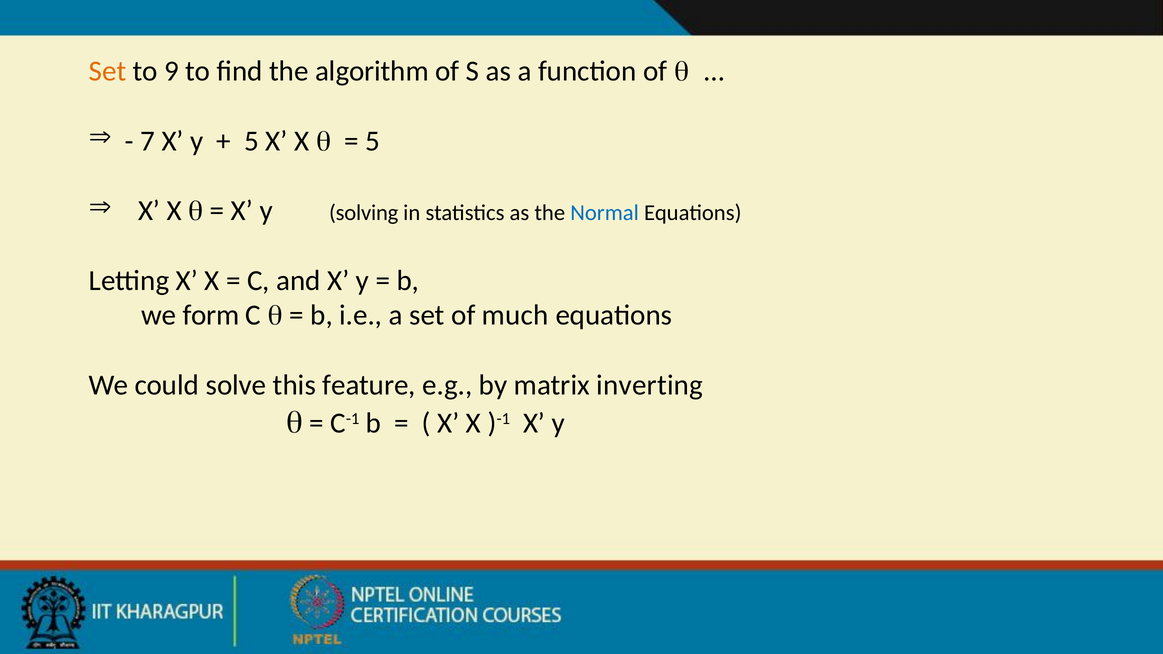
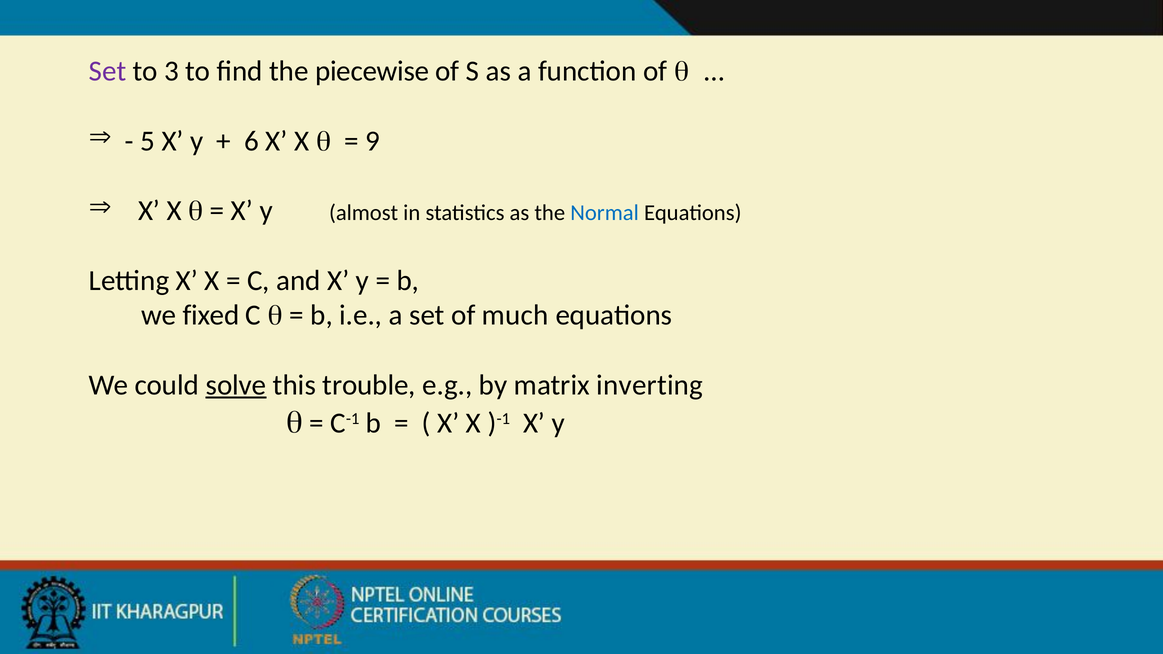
Set at (108, 71) colour: orange -> purple
9: 9 -> 3
algorithm: algorithm -> piecewise
7: 7 -> 5
5 at (252, 141): 5 -> 6
5 at (373, 141): 5 -> 9
solving: solving -> almost
form: form -> fixed
solve underline: none -> present
feature: feature -> trouble
